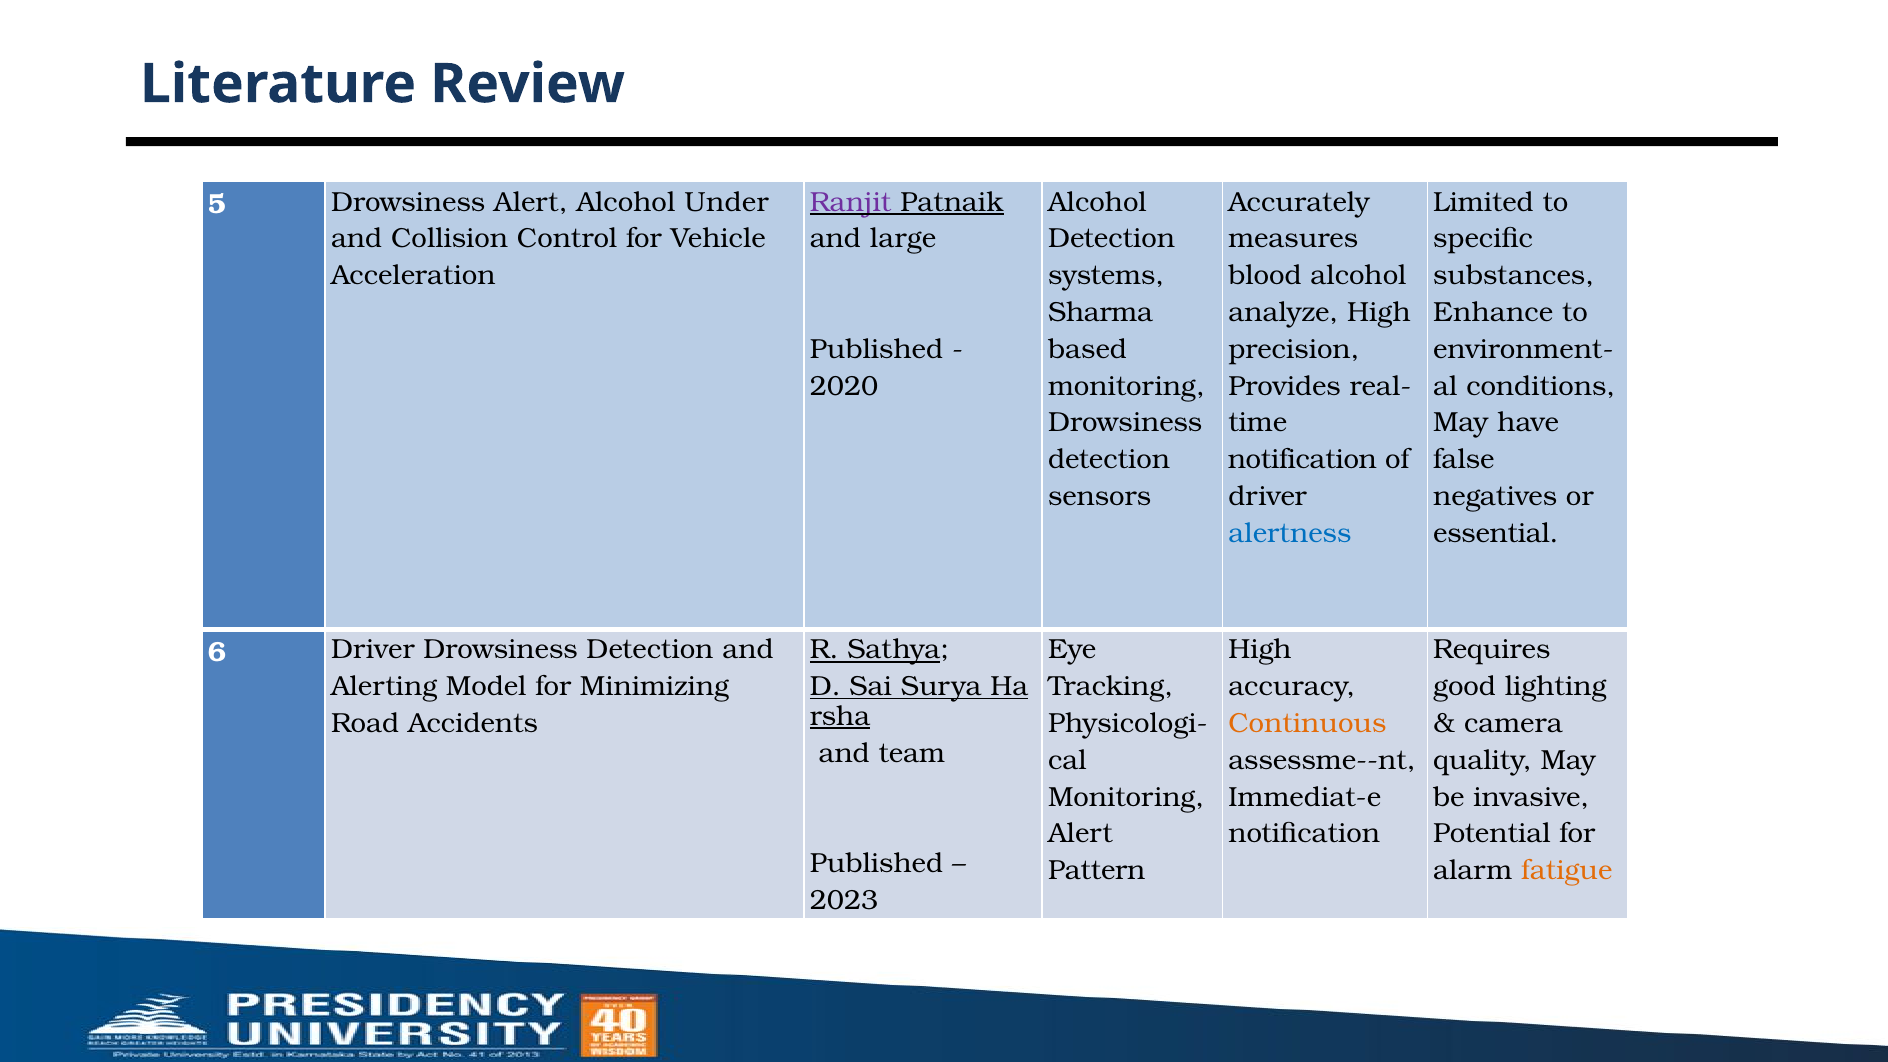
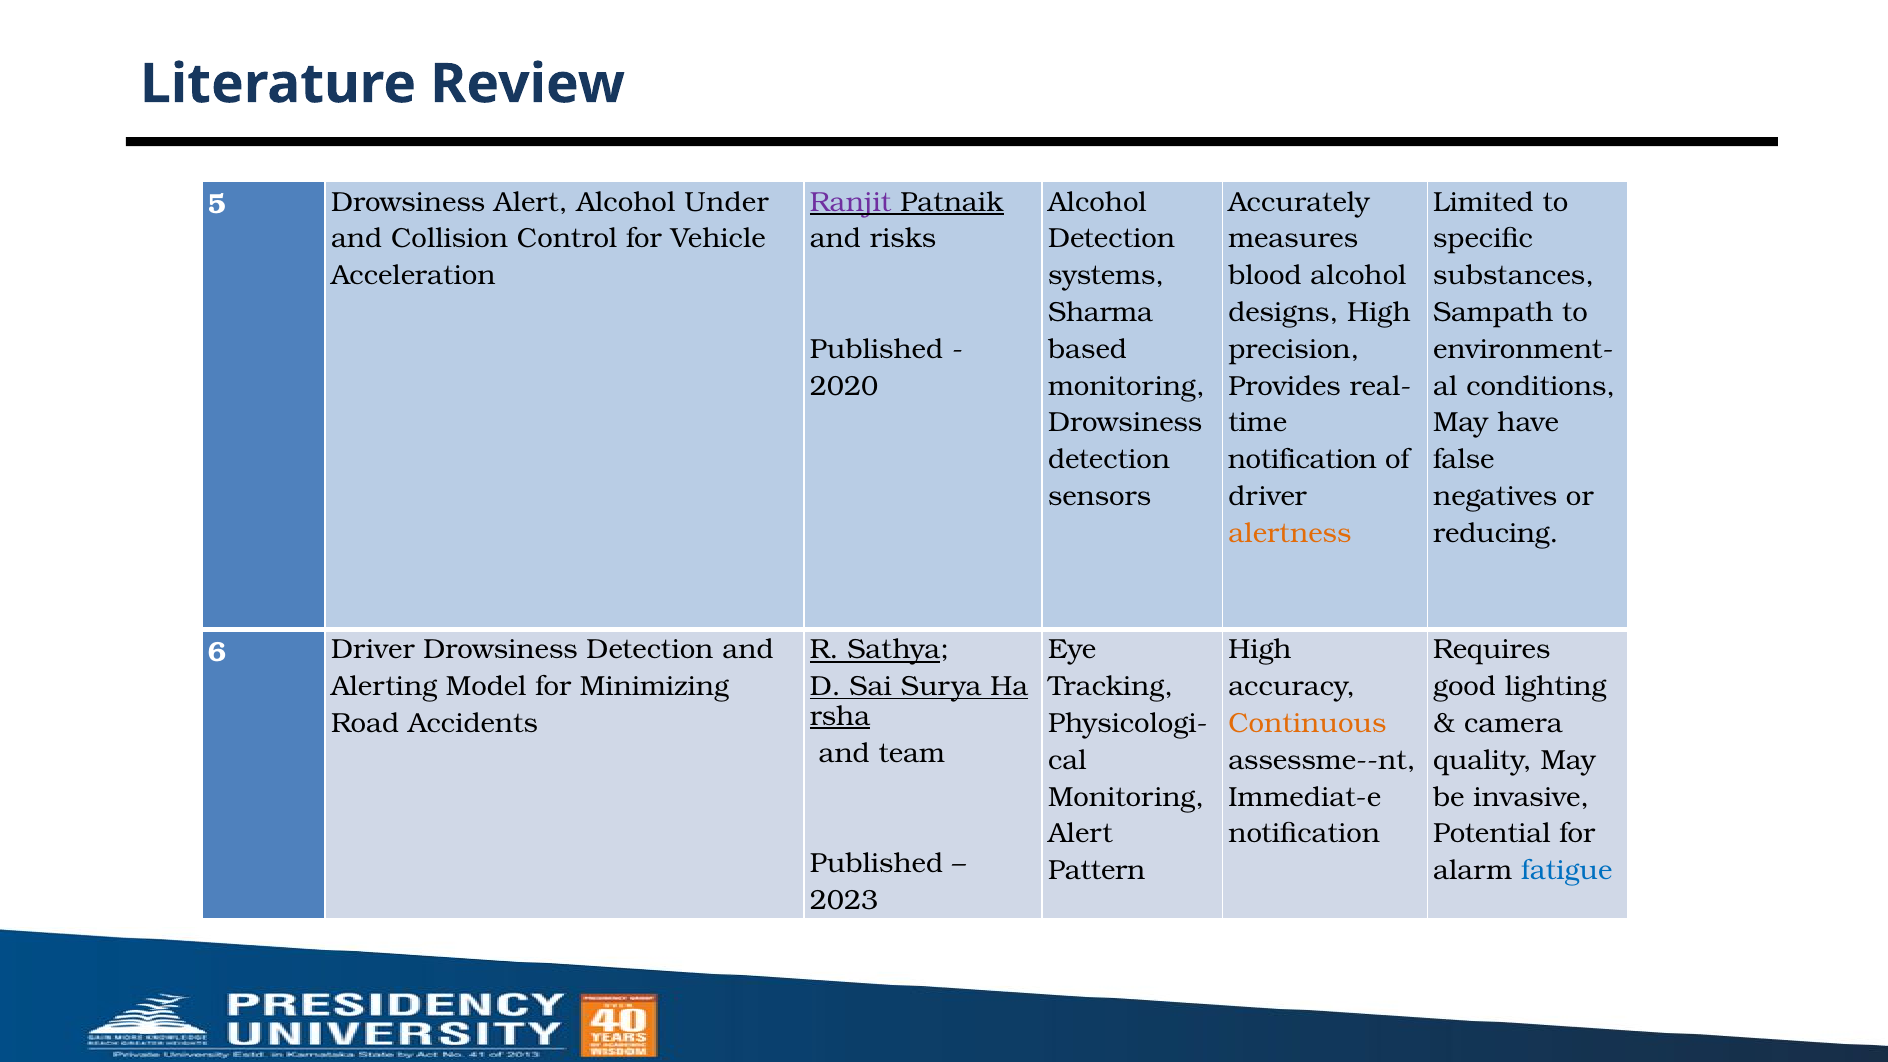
large: large -> risks
analyze: analyze -> designs
Enhance: Enhance -> Sampath
alertness colour: blue -> orange
essential: essential -> reducing
fatigue colour: orange -> blue
